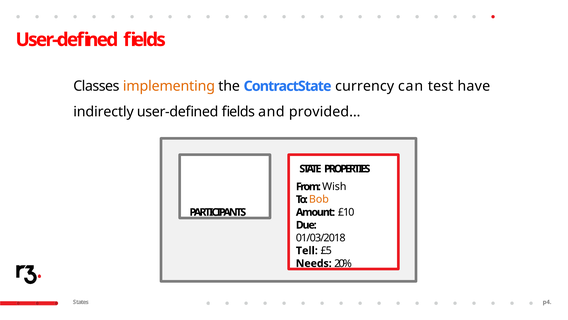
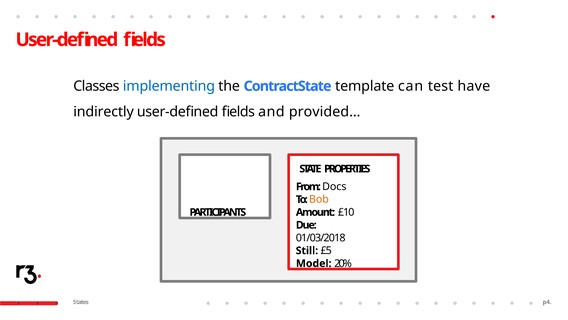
implementing colour: orange -> blue
currency: currency -> template
Wish: Wish -> Docs
Tell: Tell -> Still
Needs: Needs -> Model
